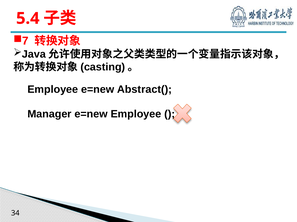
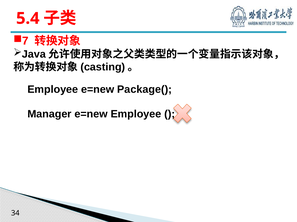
Abstract(: Abstract( -> Package(
